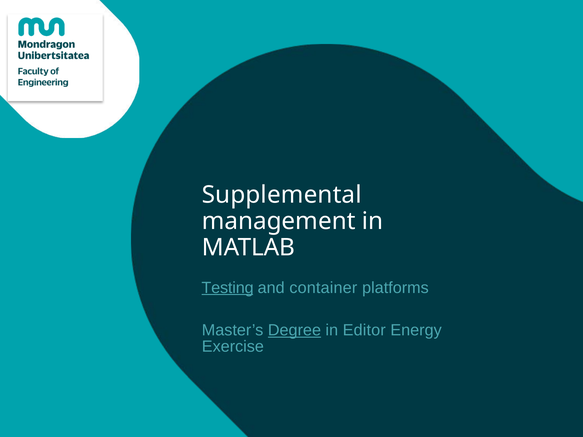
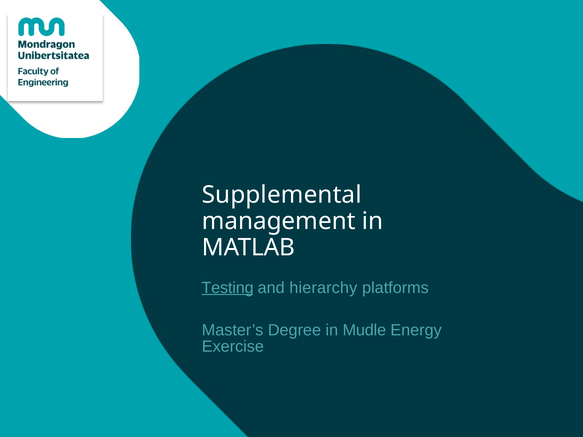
container: container -> hierarchy
Degree underline: present -> none
Editor: Editor -> Mudle
